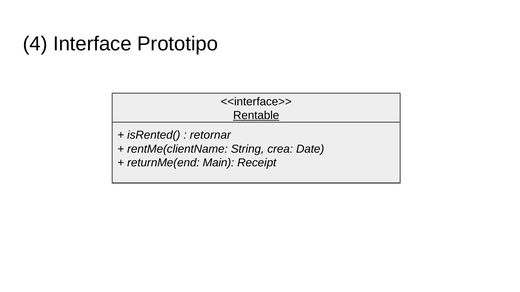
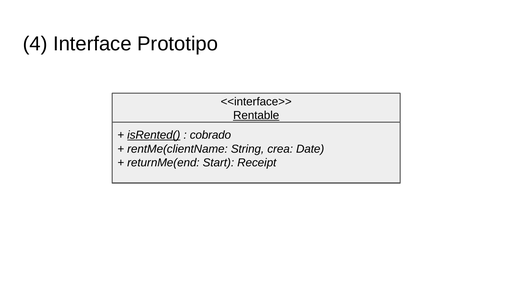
isRented( underline: none -> present
retornar: retornar -> cobrado
Main: Main -> Start
